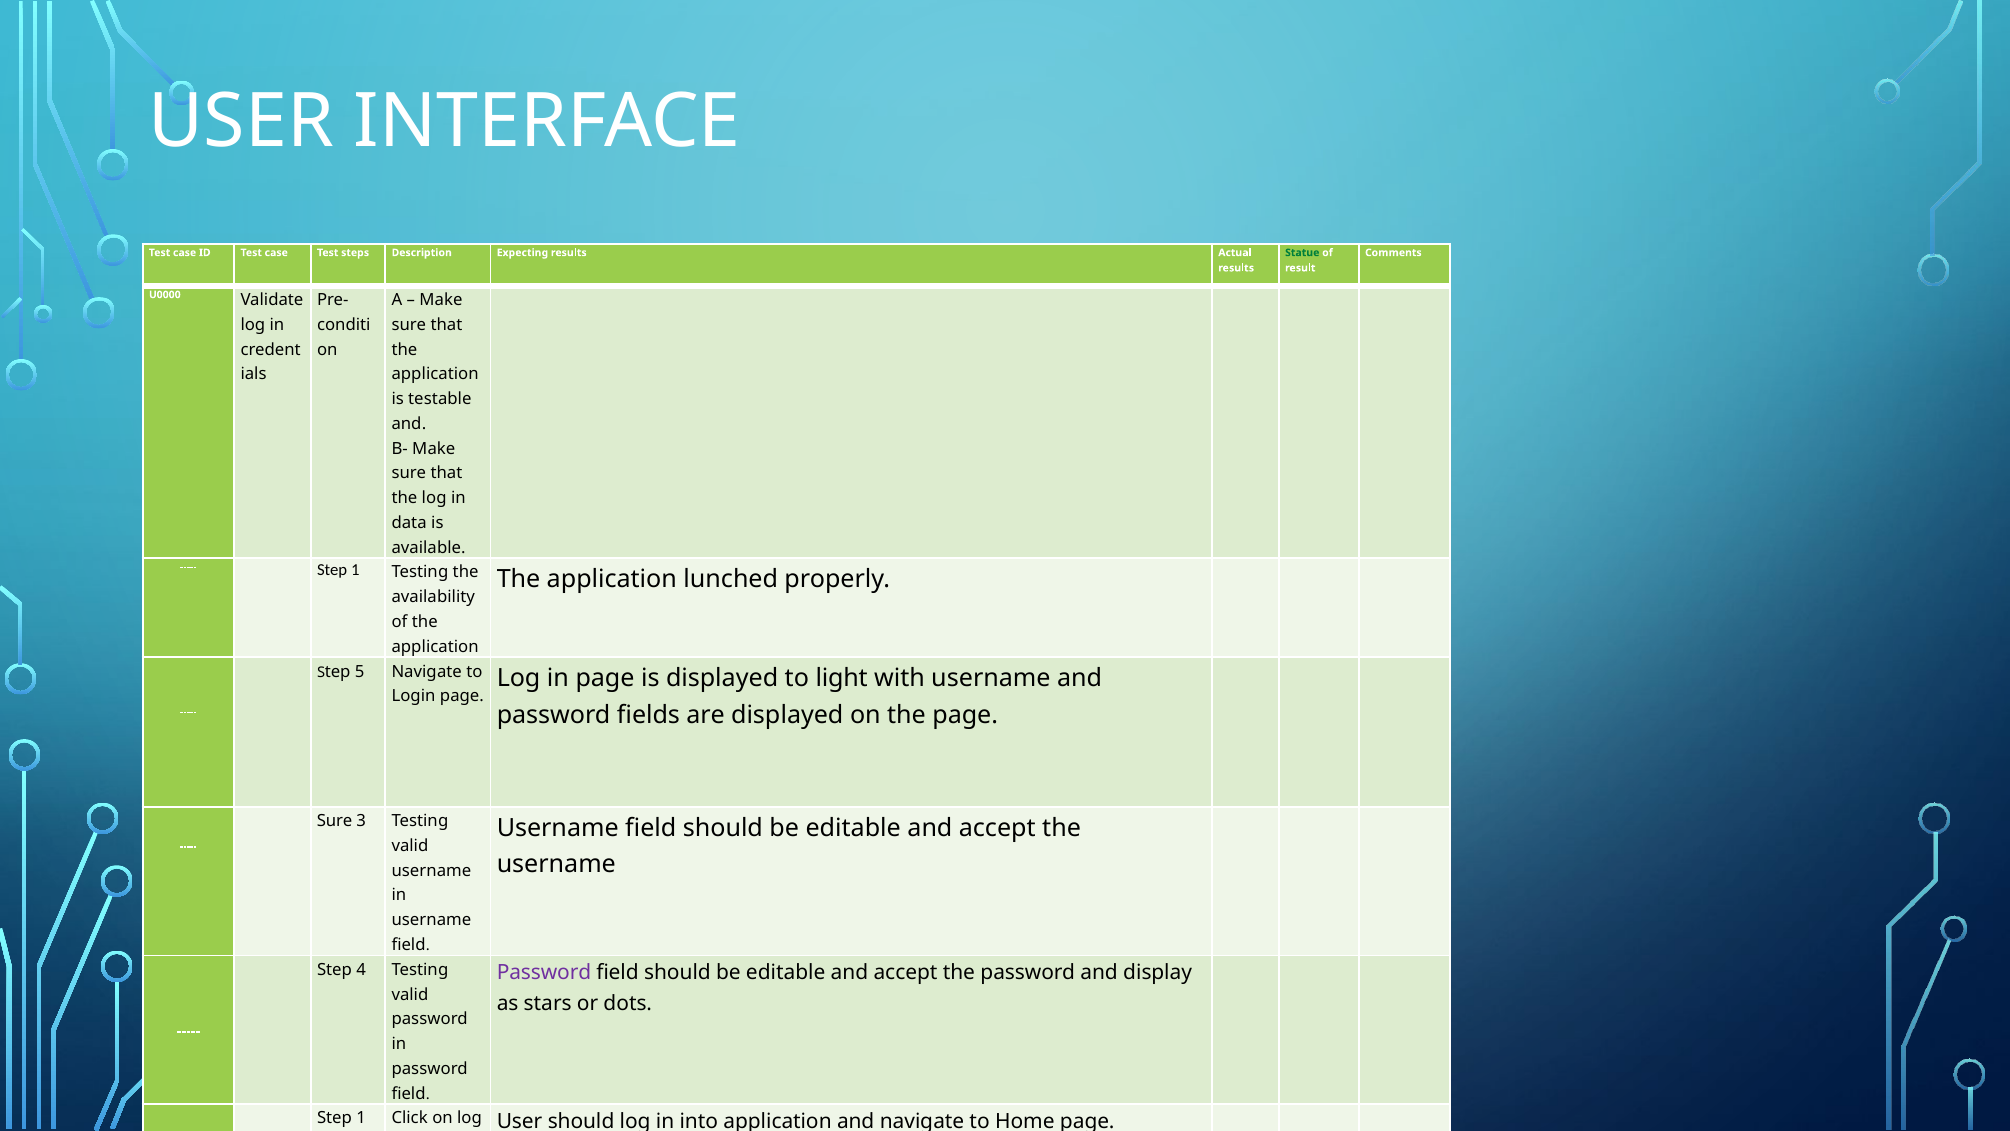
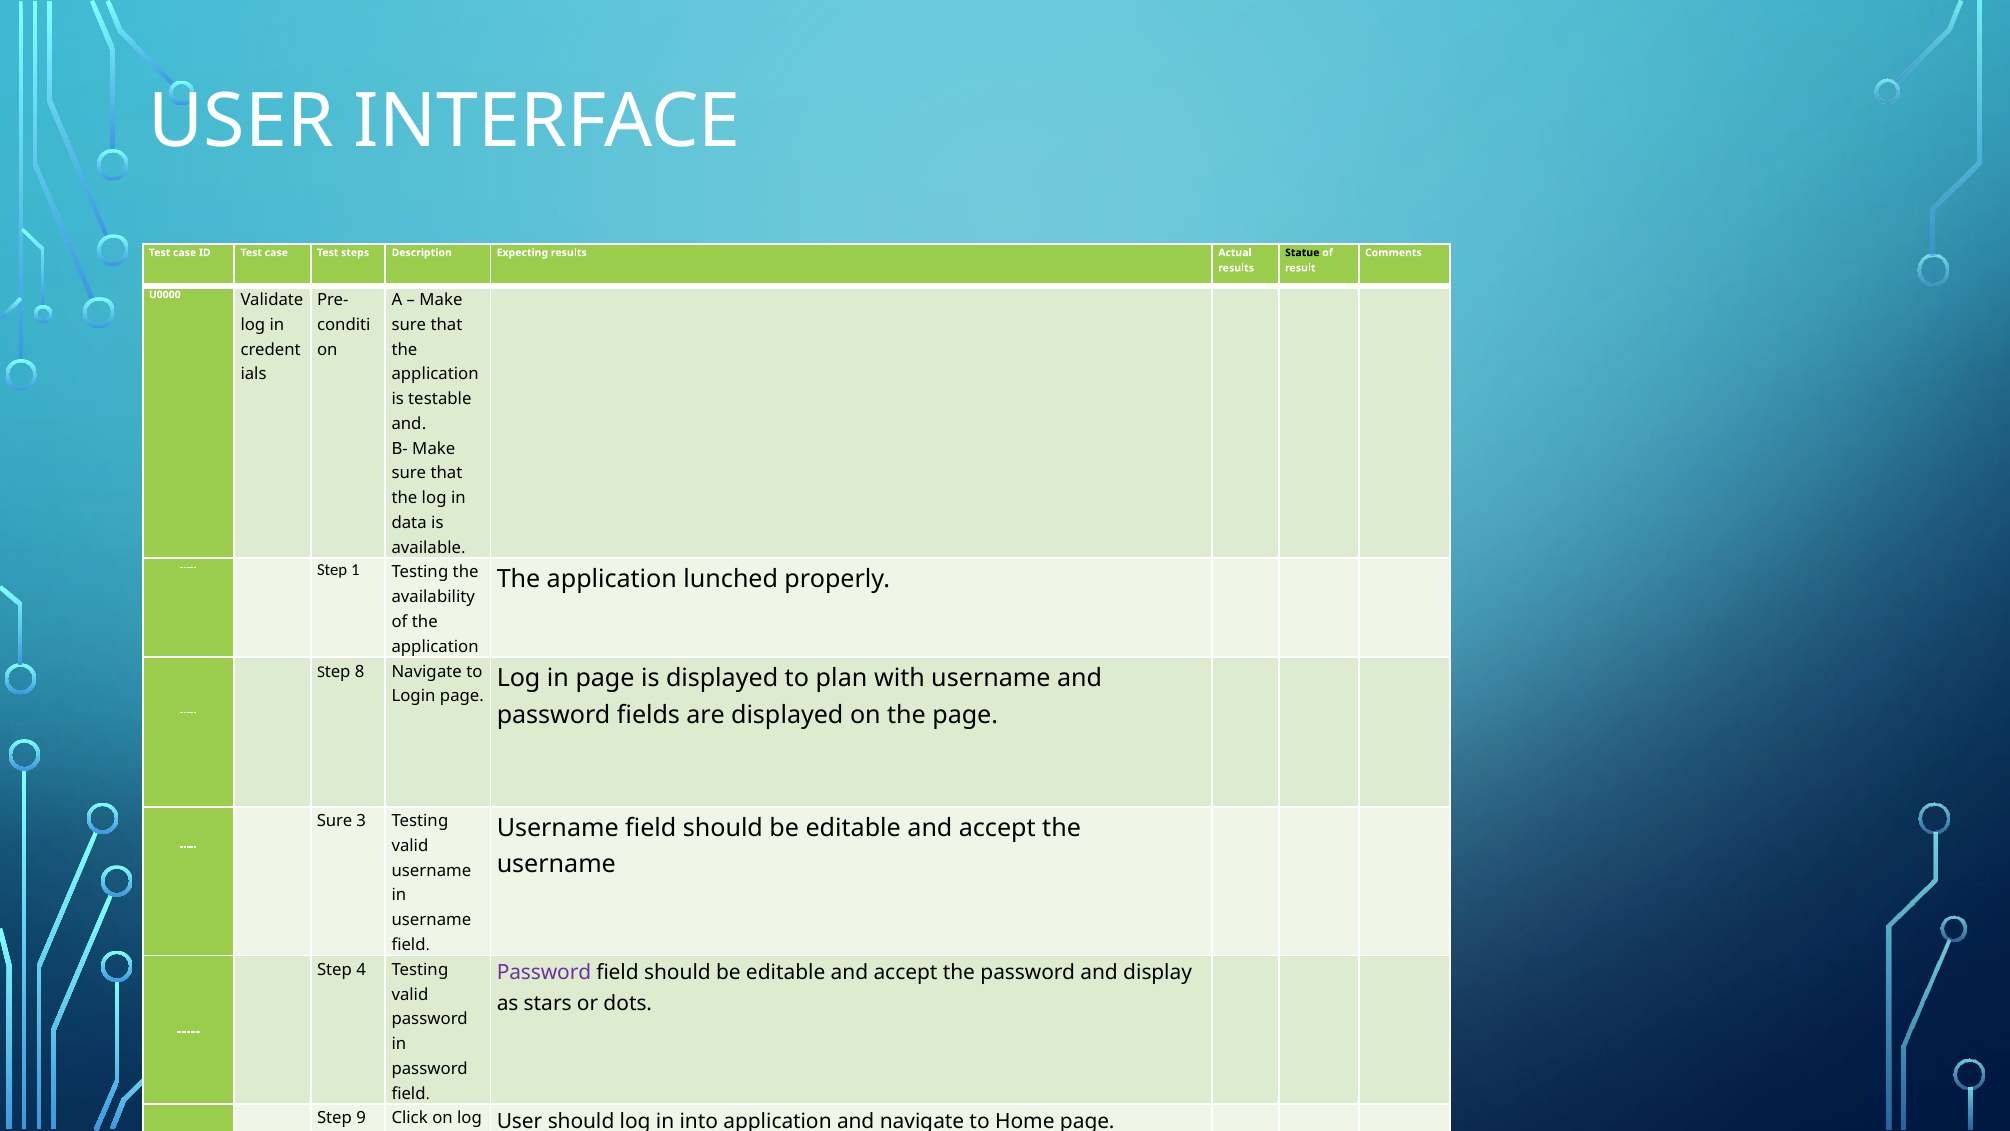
Statue colour: green -> black
5: 5 -> 8
light: light -> plan
1 at (361, 1118): 1 -> 9
